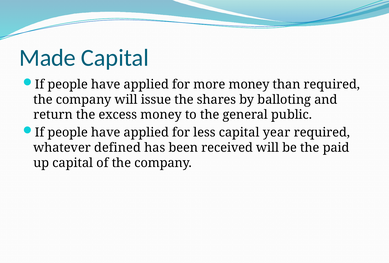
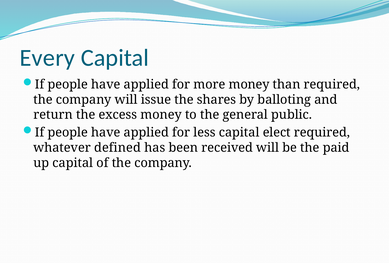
Made: Made -> Every
year: year -> elect
